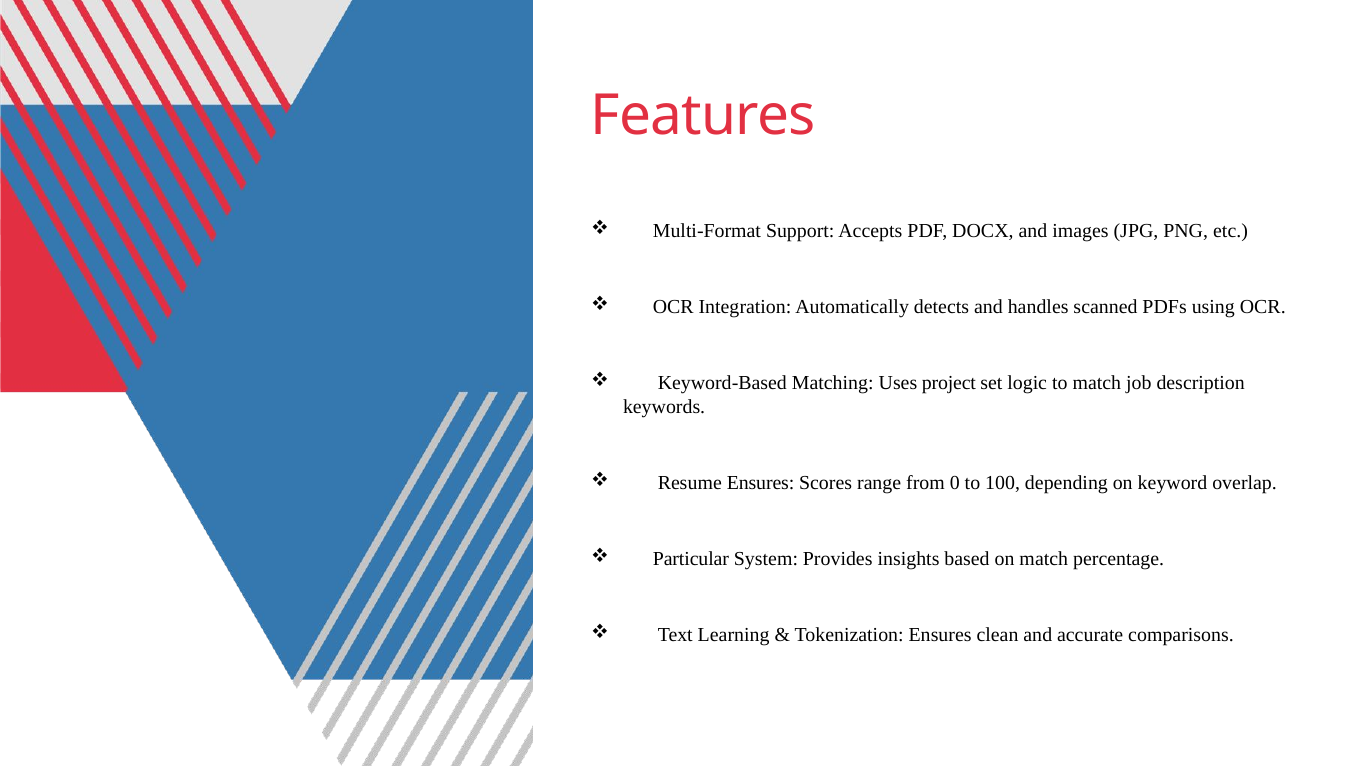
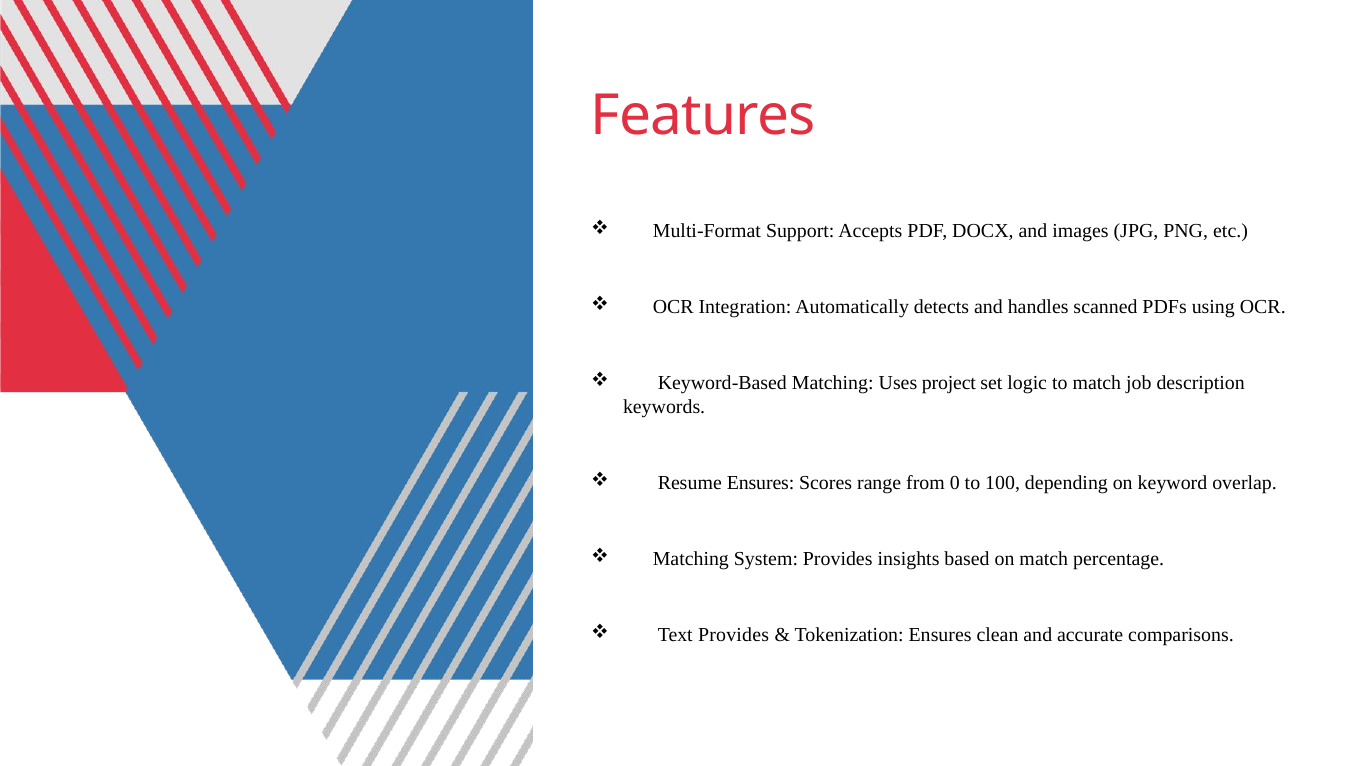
Particular at (691, 559): Particular -> Matching
Text Learning: Learning -> Provides
